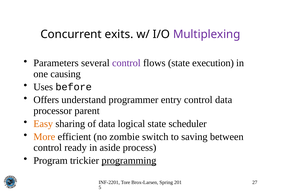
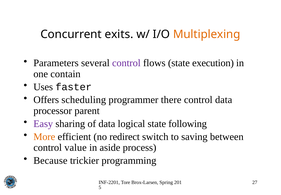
Multiplexing colour: purple -> orange
causing: causing -> contain
before: before -> faster
understand: understand -> scheduling
entry: entry -> there
Easy colour: orange -> purple
scheduler: scheduler -> following
zombie: zombie -> redirect
ready: ready -> value
Program: Program -> Because
programming underline: present -> none
